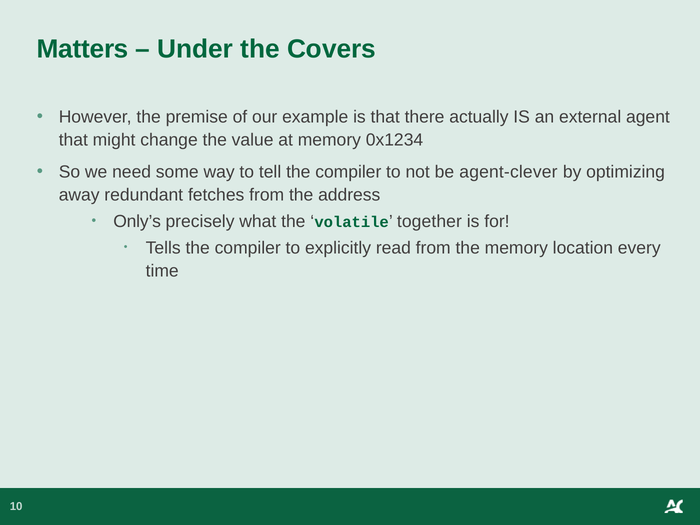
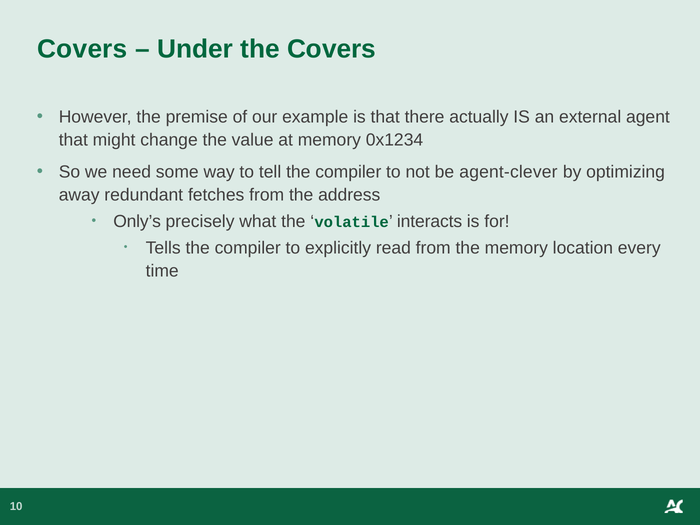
Matters at (83, 49): Matters -> Covers
together: together -> interacts
